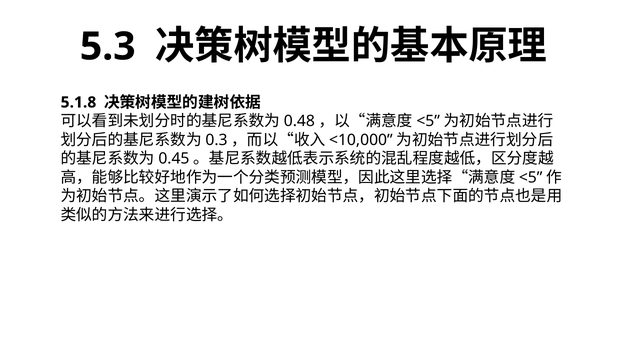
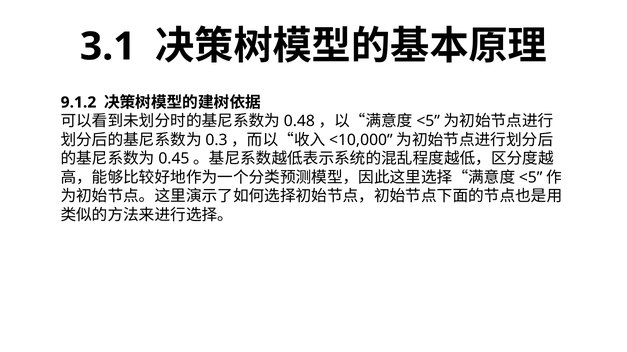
5.3: 5.3 -> 3.1
5.1.8: 5.1.8 -> 9.1.2
